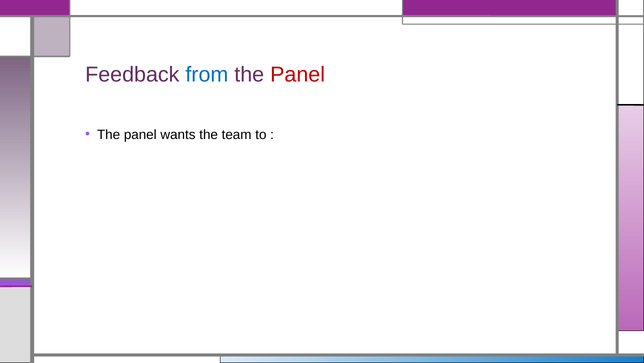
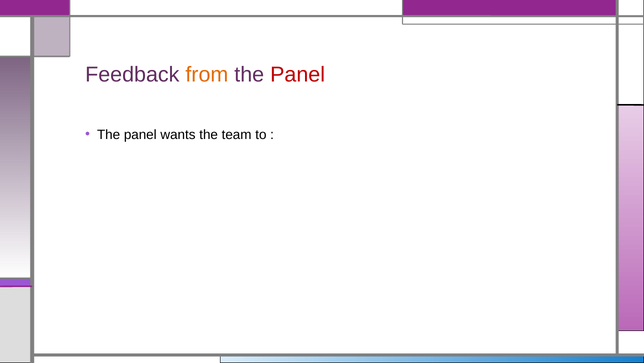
from colour: blue -> orange
